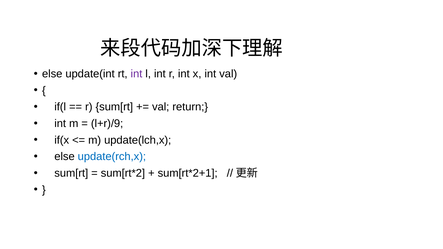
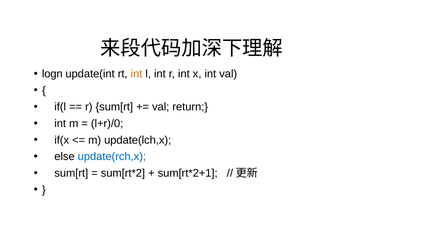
else at (52, 74): else -> logn
int at (136, 74) colour: purple -> orange
l+r)/9: l+r)/9 -> l+r)/0
